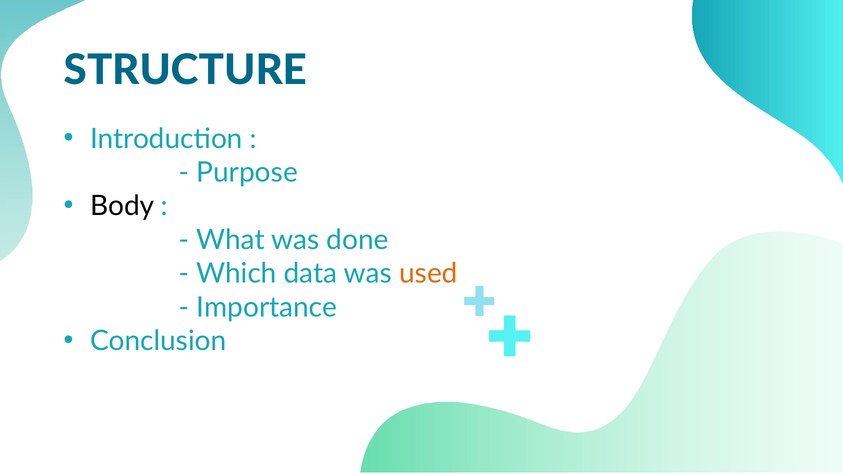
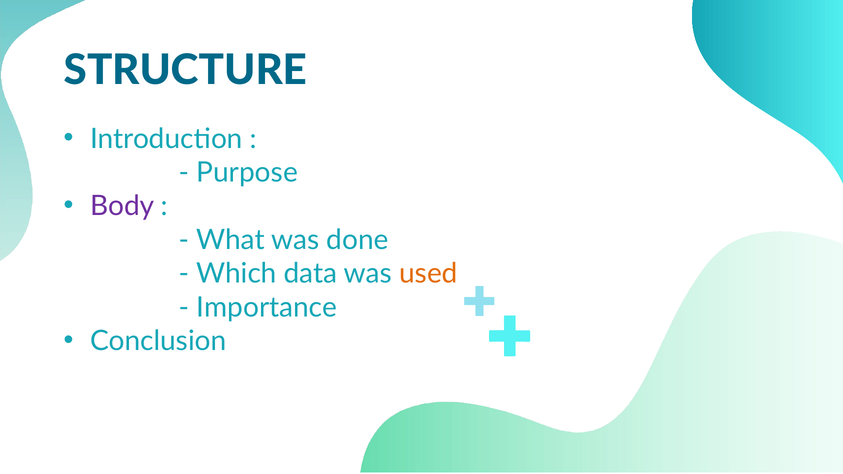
Body colour: black -> purple
